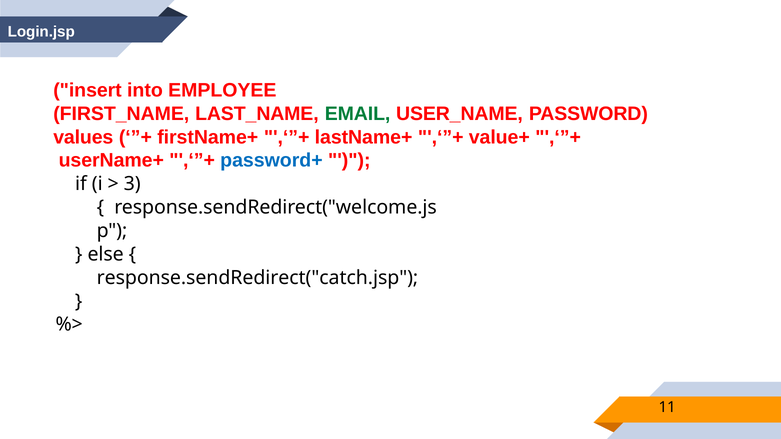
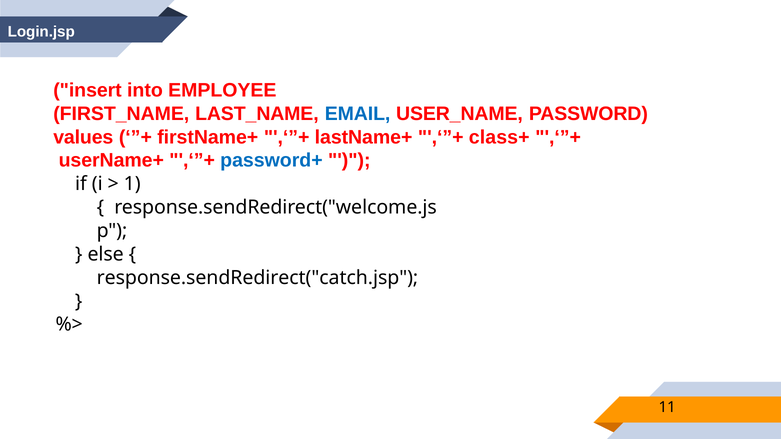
EMAIL colour: green -> blue
value+: value+ -> class+
3: 3 -> 1
